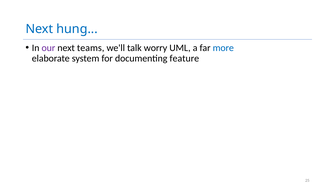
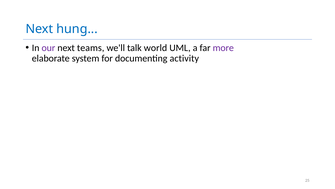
worry: worry -> world
more colour: blue -> purple
feature: feature -> activity
